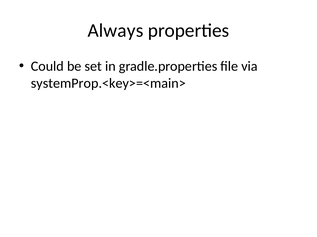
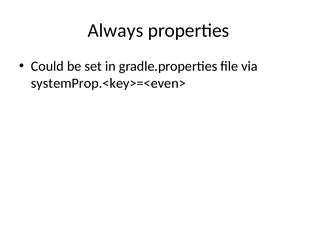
systemProp.<key>=<main>: systemProp.<key>=<main> -> systemProp.<key>=<even>
